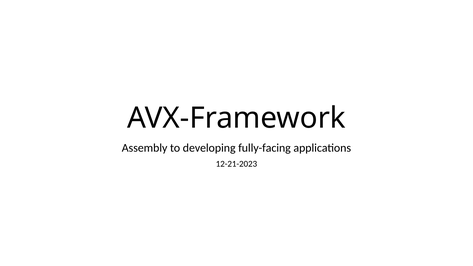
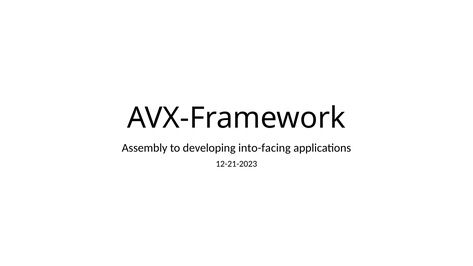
fully-facing: fully-facing -> into-facing
